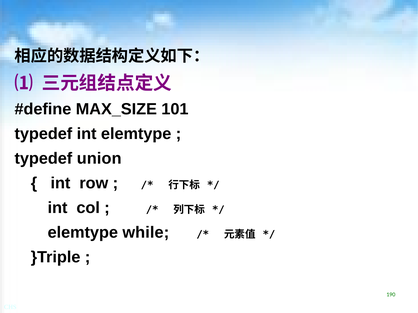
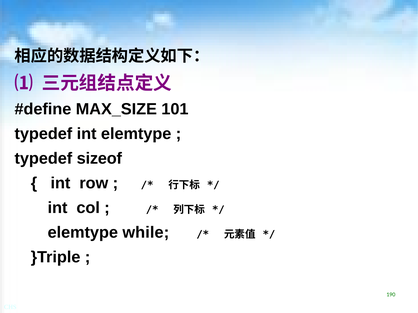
union: union -> sizeof
